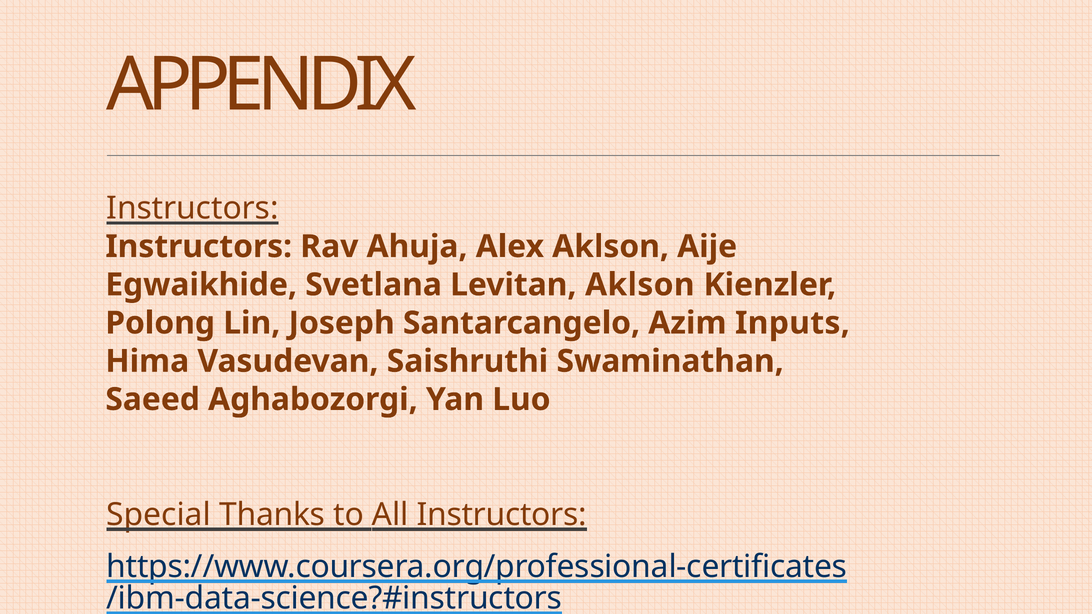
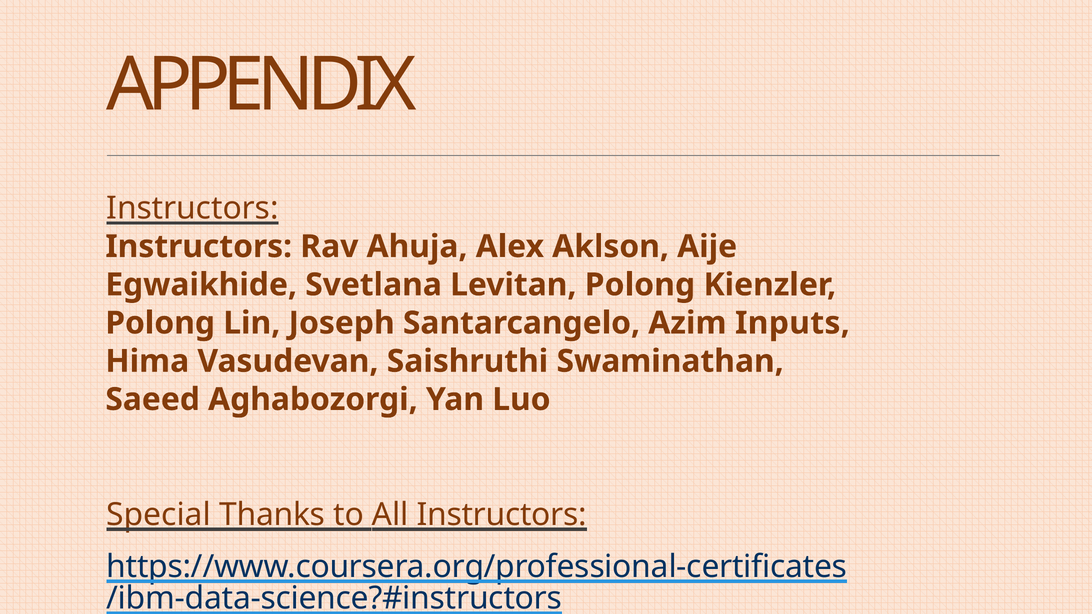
Levitan Aklson: Aklson -> Polong
